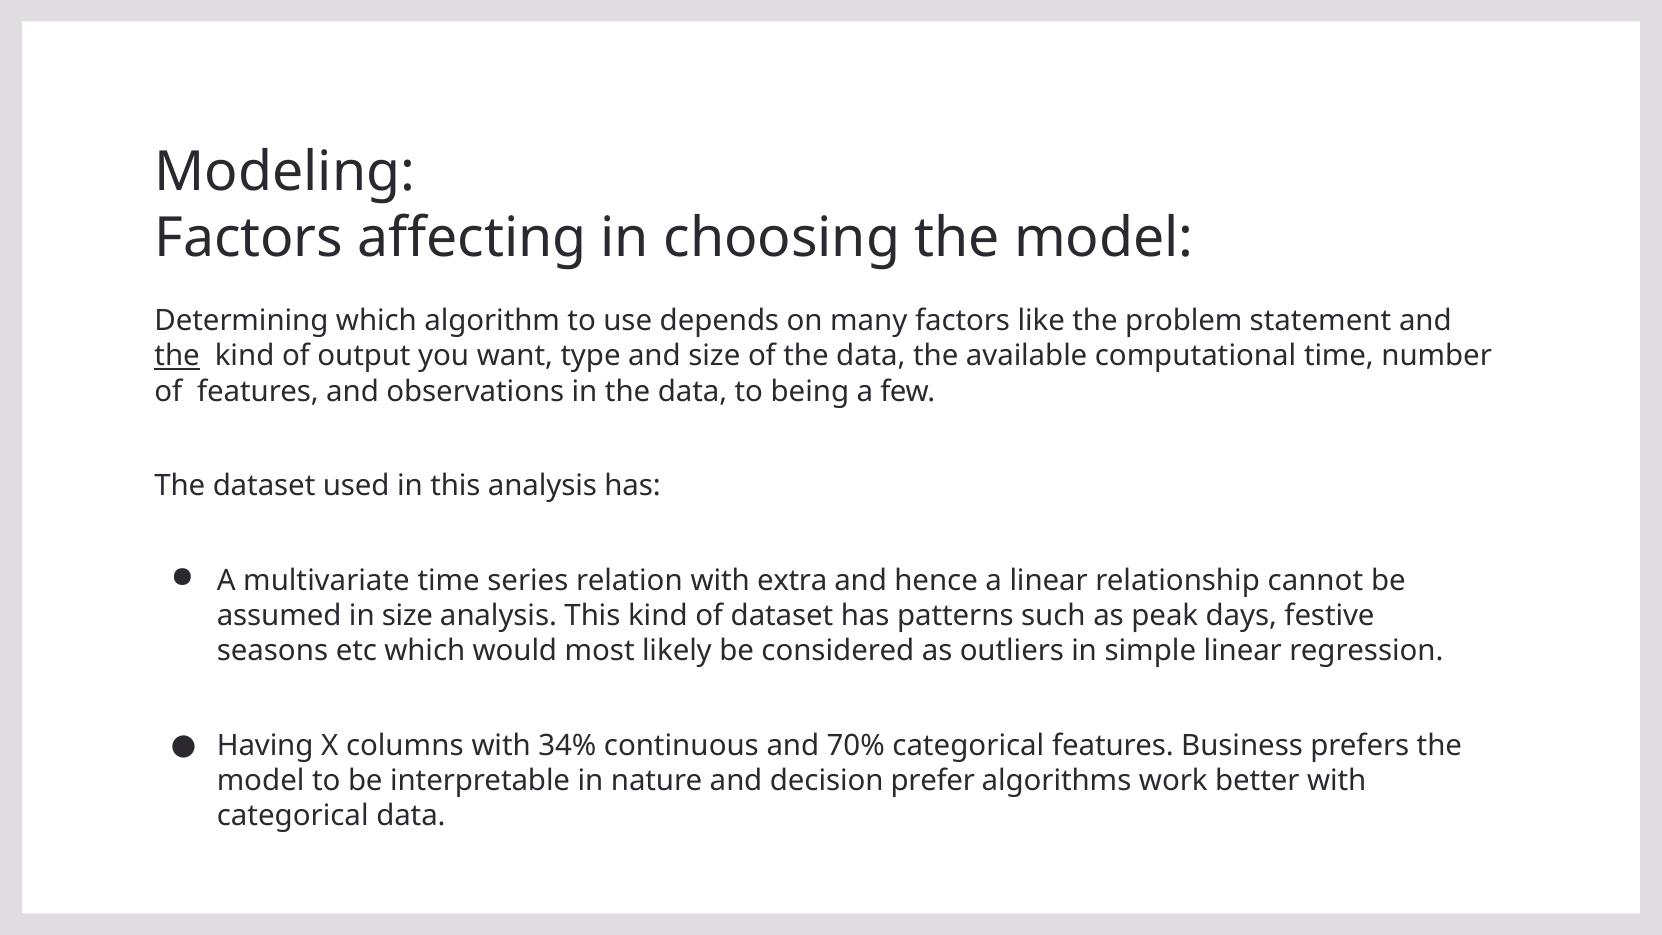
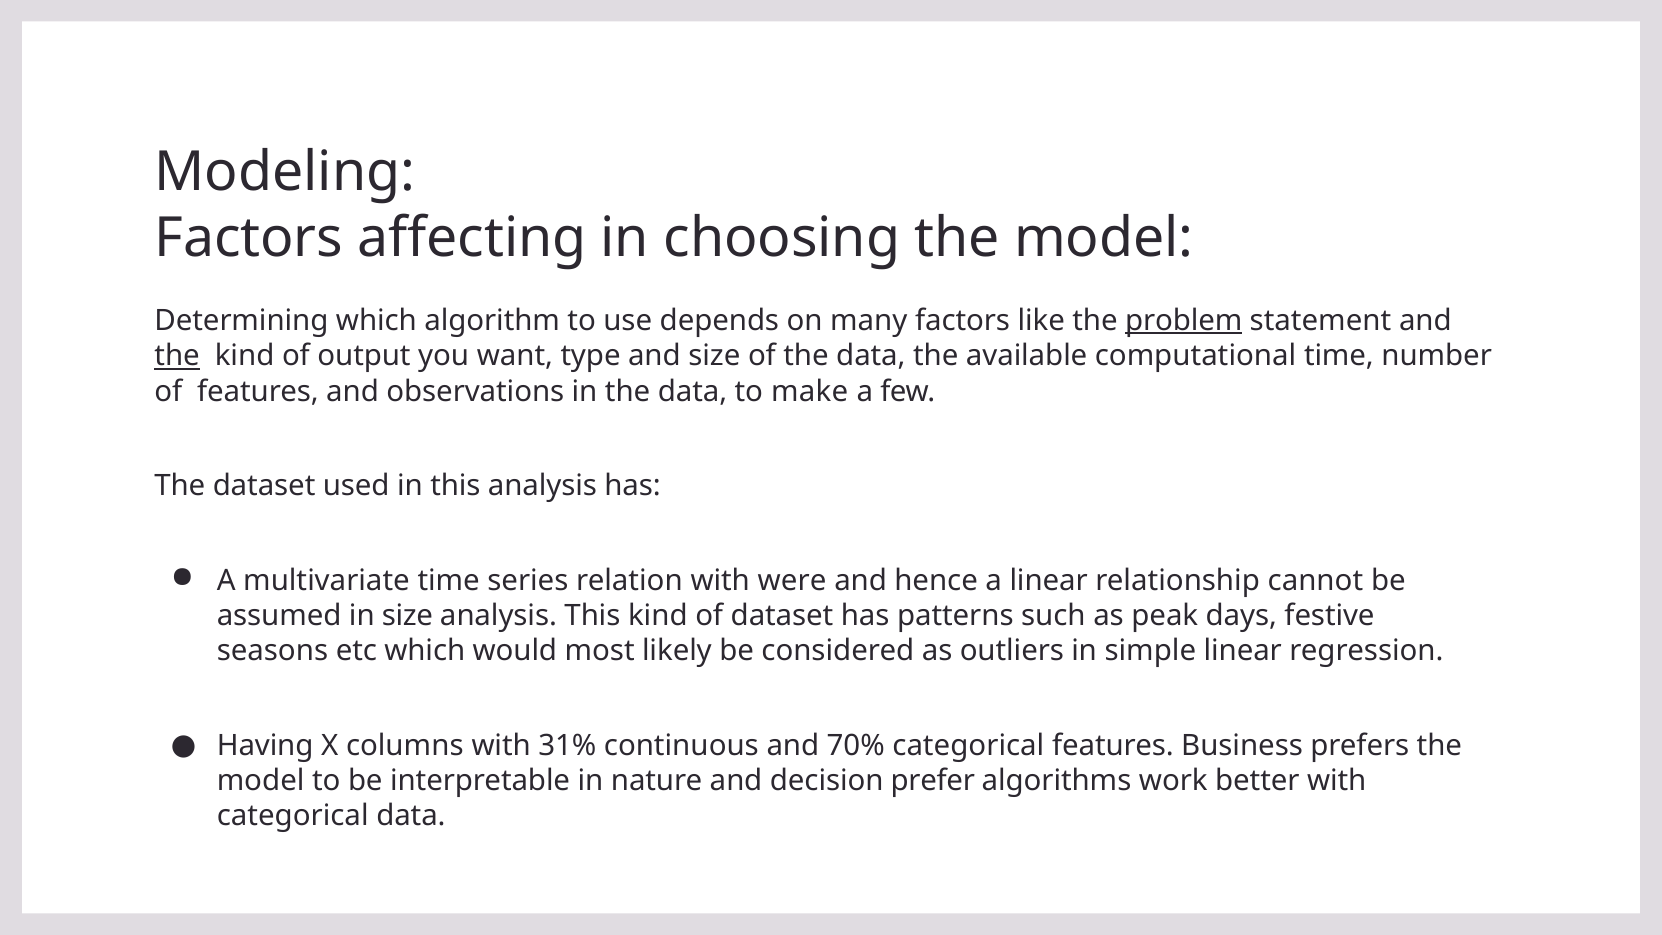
problem underline: none -> present
being: being -> make
extra: extra -> were
34%: 34% -> 31%
